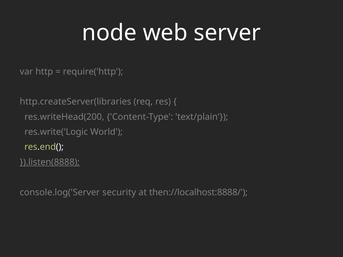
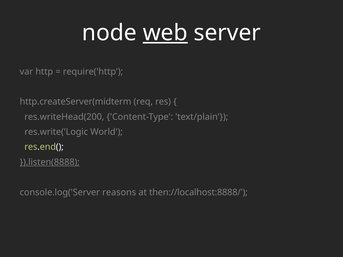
web underline: none -> present
http.createServer(libraries: http.createServer(libraries -> http.createServer(midterm
security: security -> reasons
